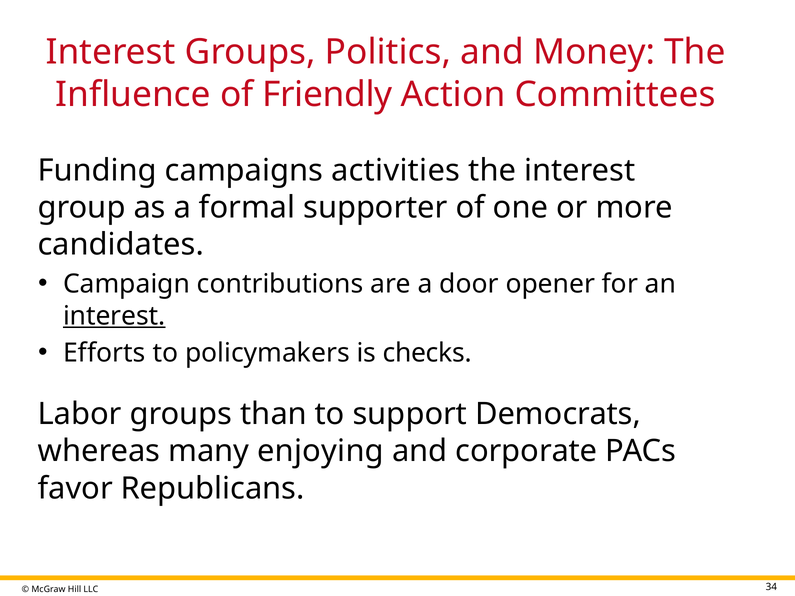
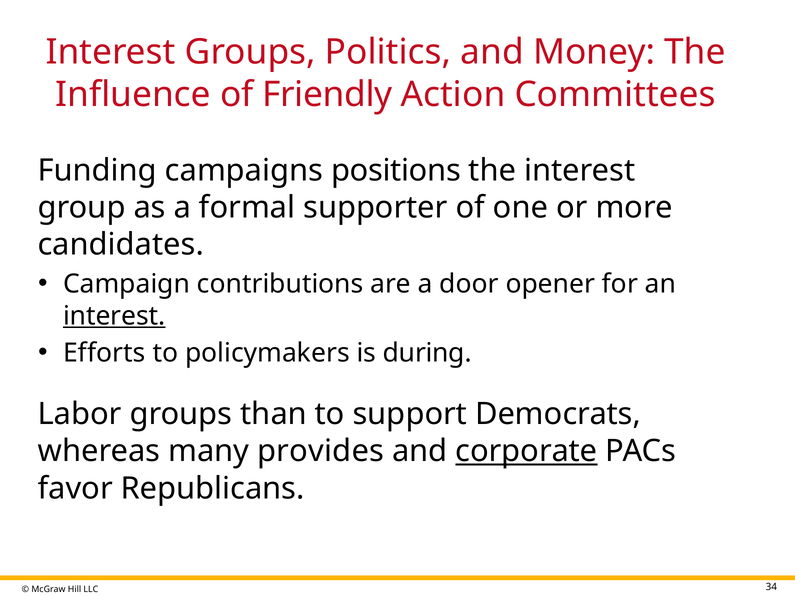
activities: activities -> positions
checks: checks -> during
enjoying: enjoying -> provides
corporate underline: none -> present
